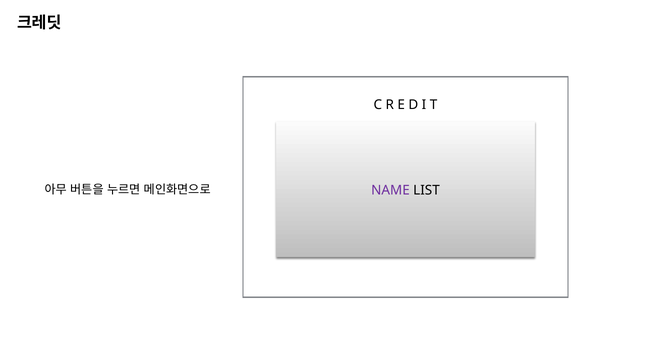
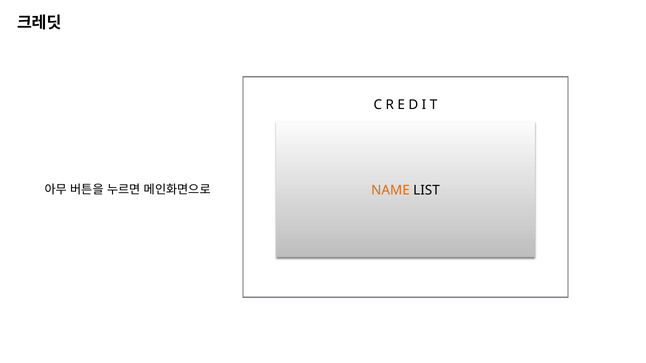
NAME colour: purple -> orange
